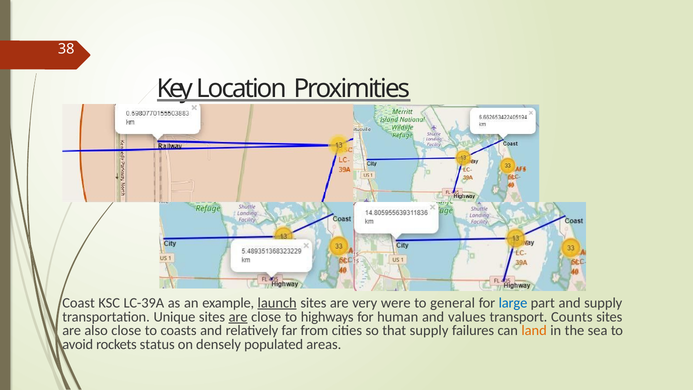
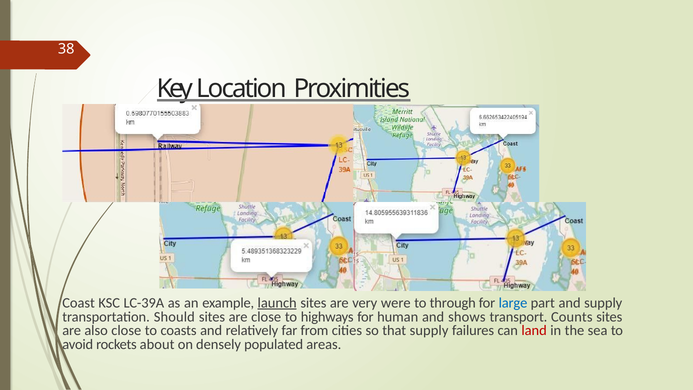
general: general -> through
Unique: Unique -> Should
are at (238, 317) underline: present -> none
values: values -> shows
land colour: orange -> red
status: status -> about
